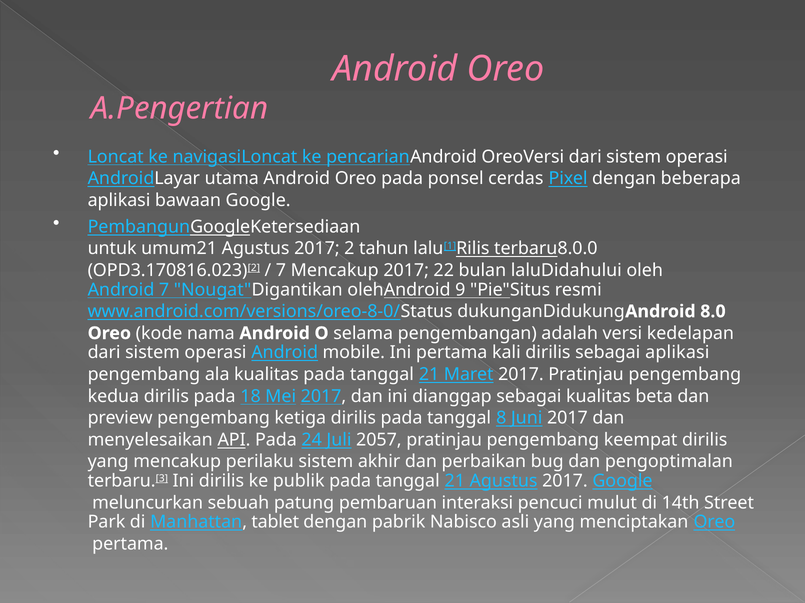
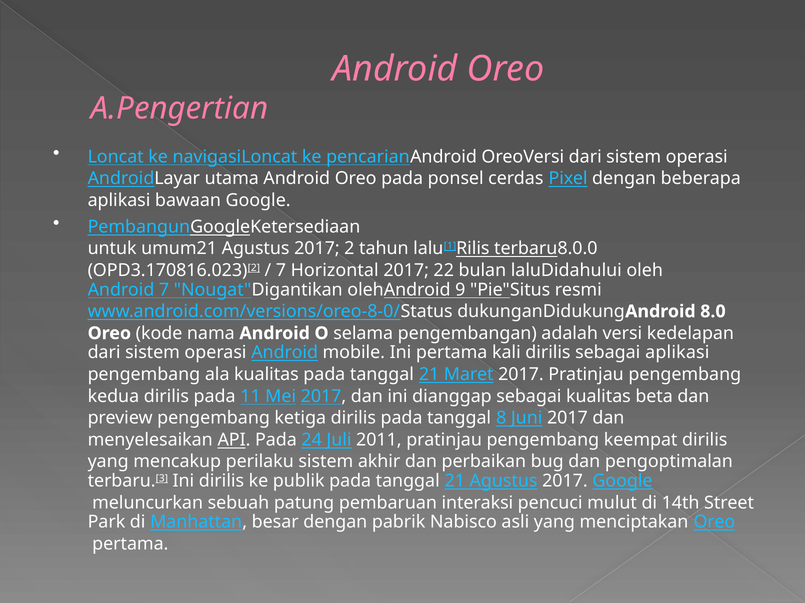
7 Mencakup: Mencakup -> Horizontal
18: 18 -> 11
2057: 2057 -> 2011
tablet: tablet -> besar
